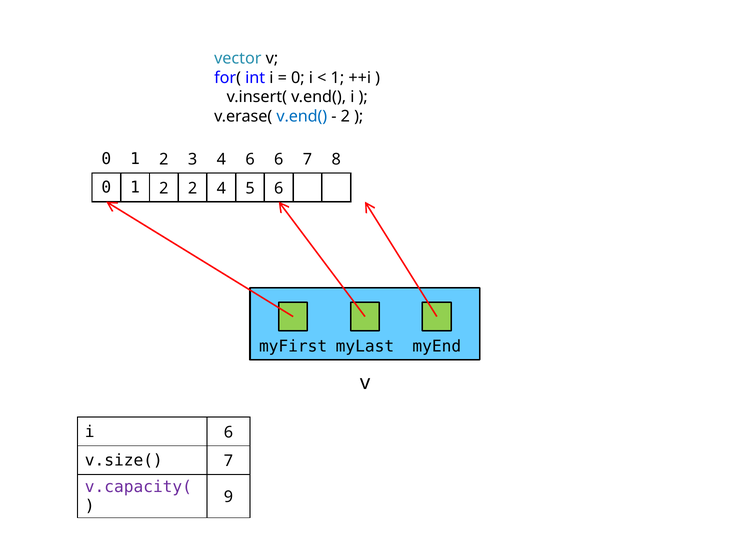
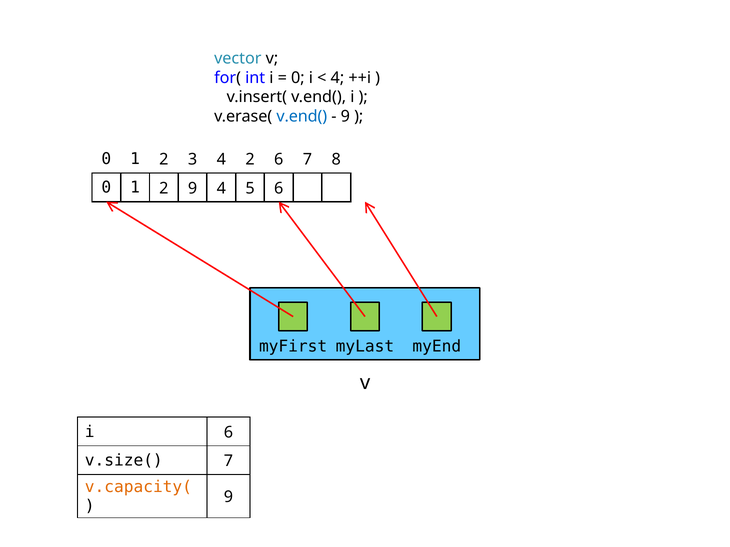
1 at (337, 78): 1 -> 4
2 at (345, 117): 2 -> 9
4 6: 6 -> 2
2 2: 2 -> 9
v.capacity( colour: purple -> orange
